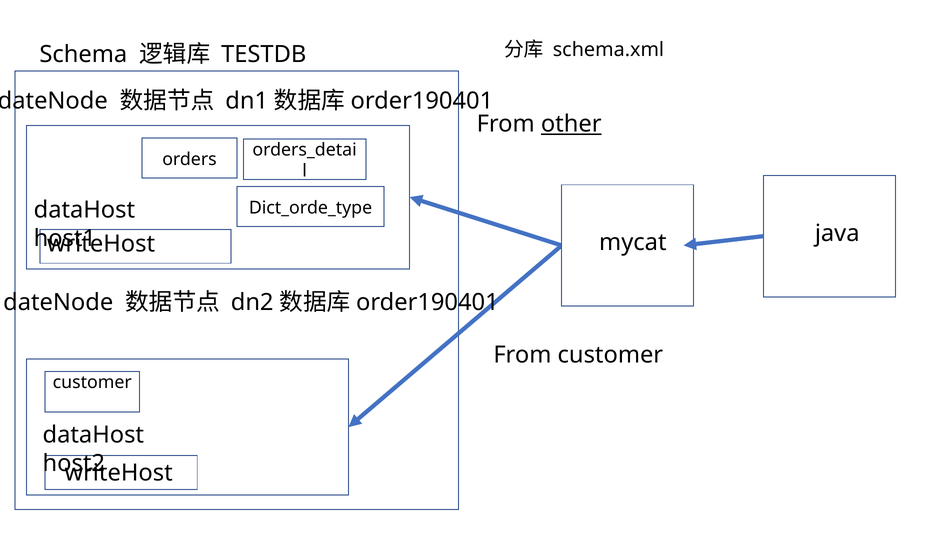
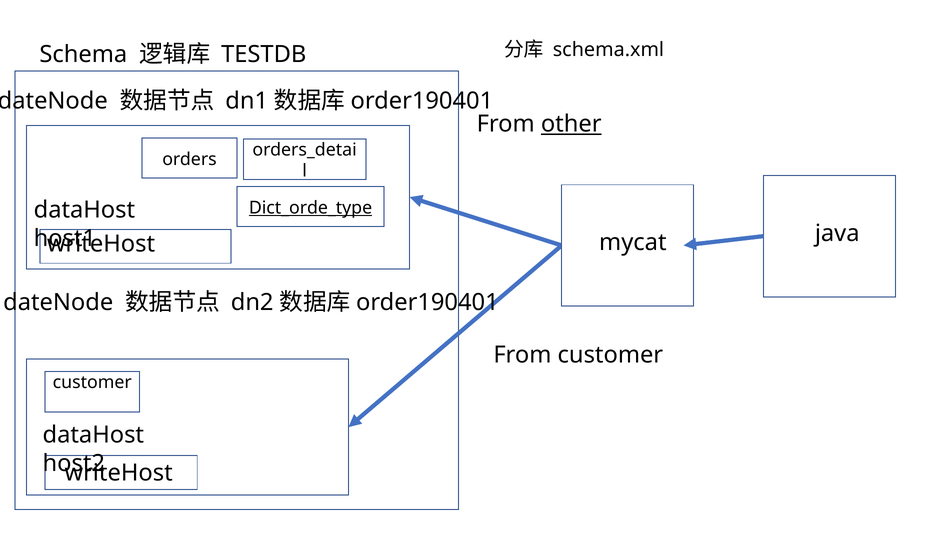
Dict_orde_type underline: none -> present
